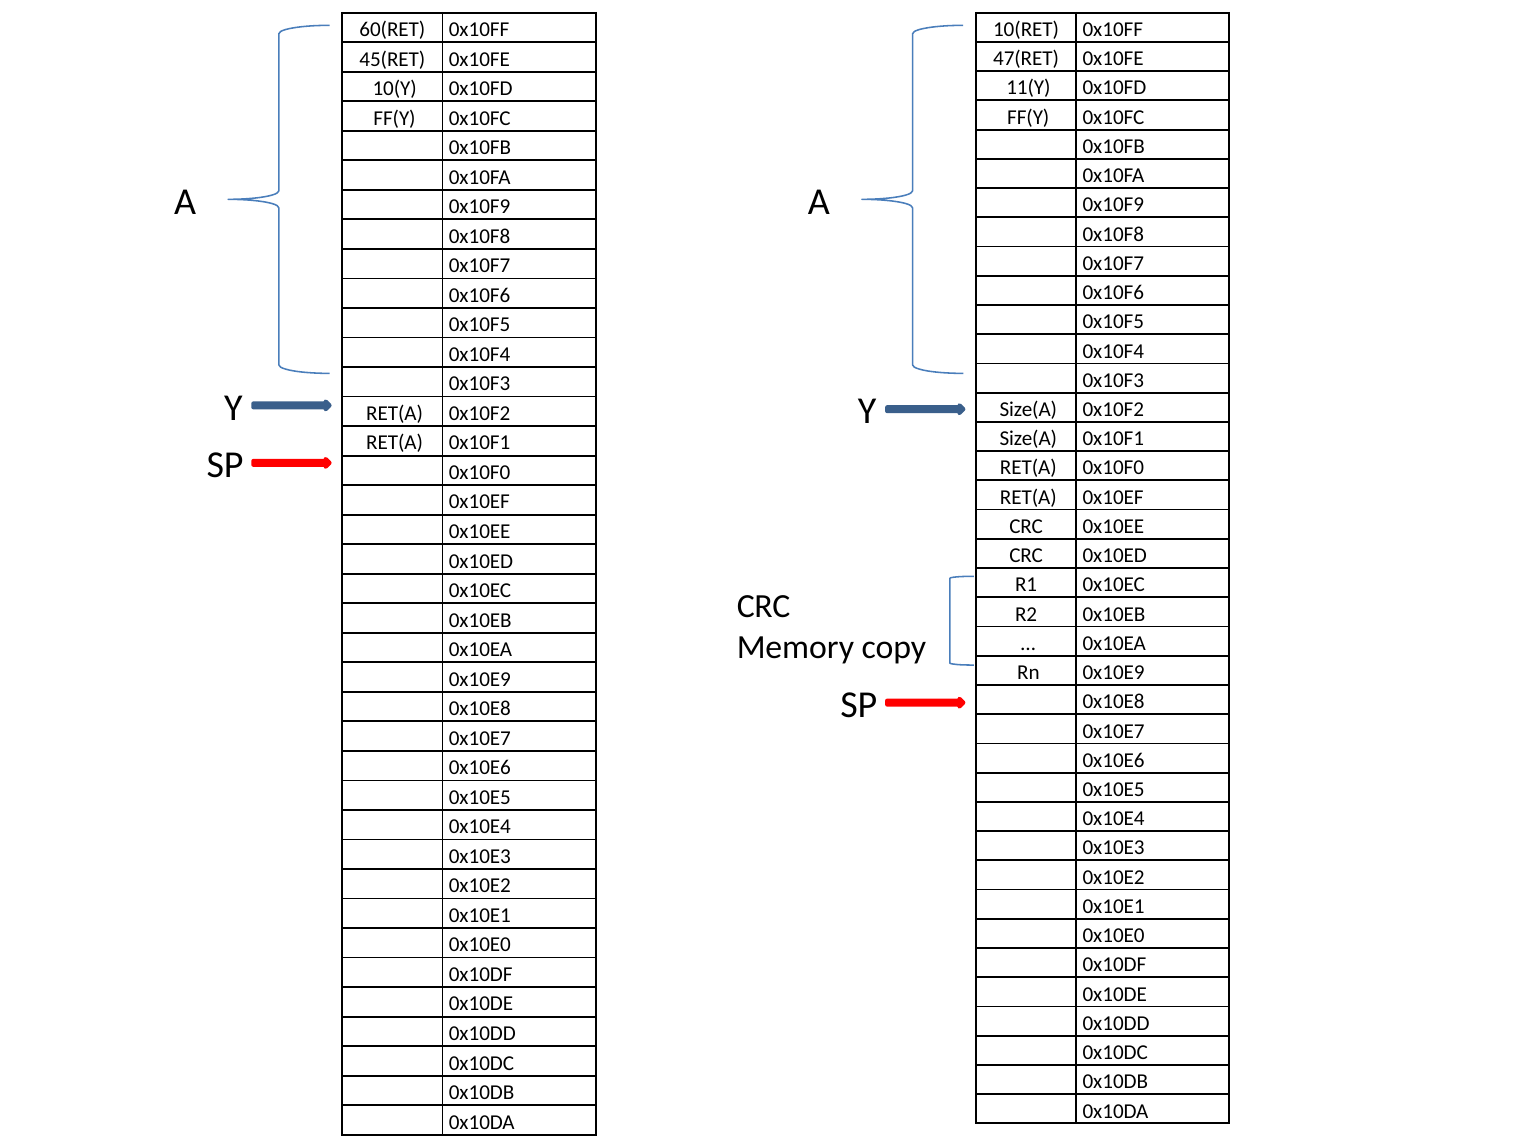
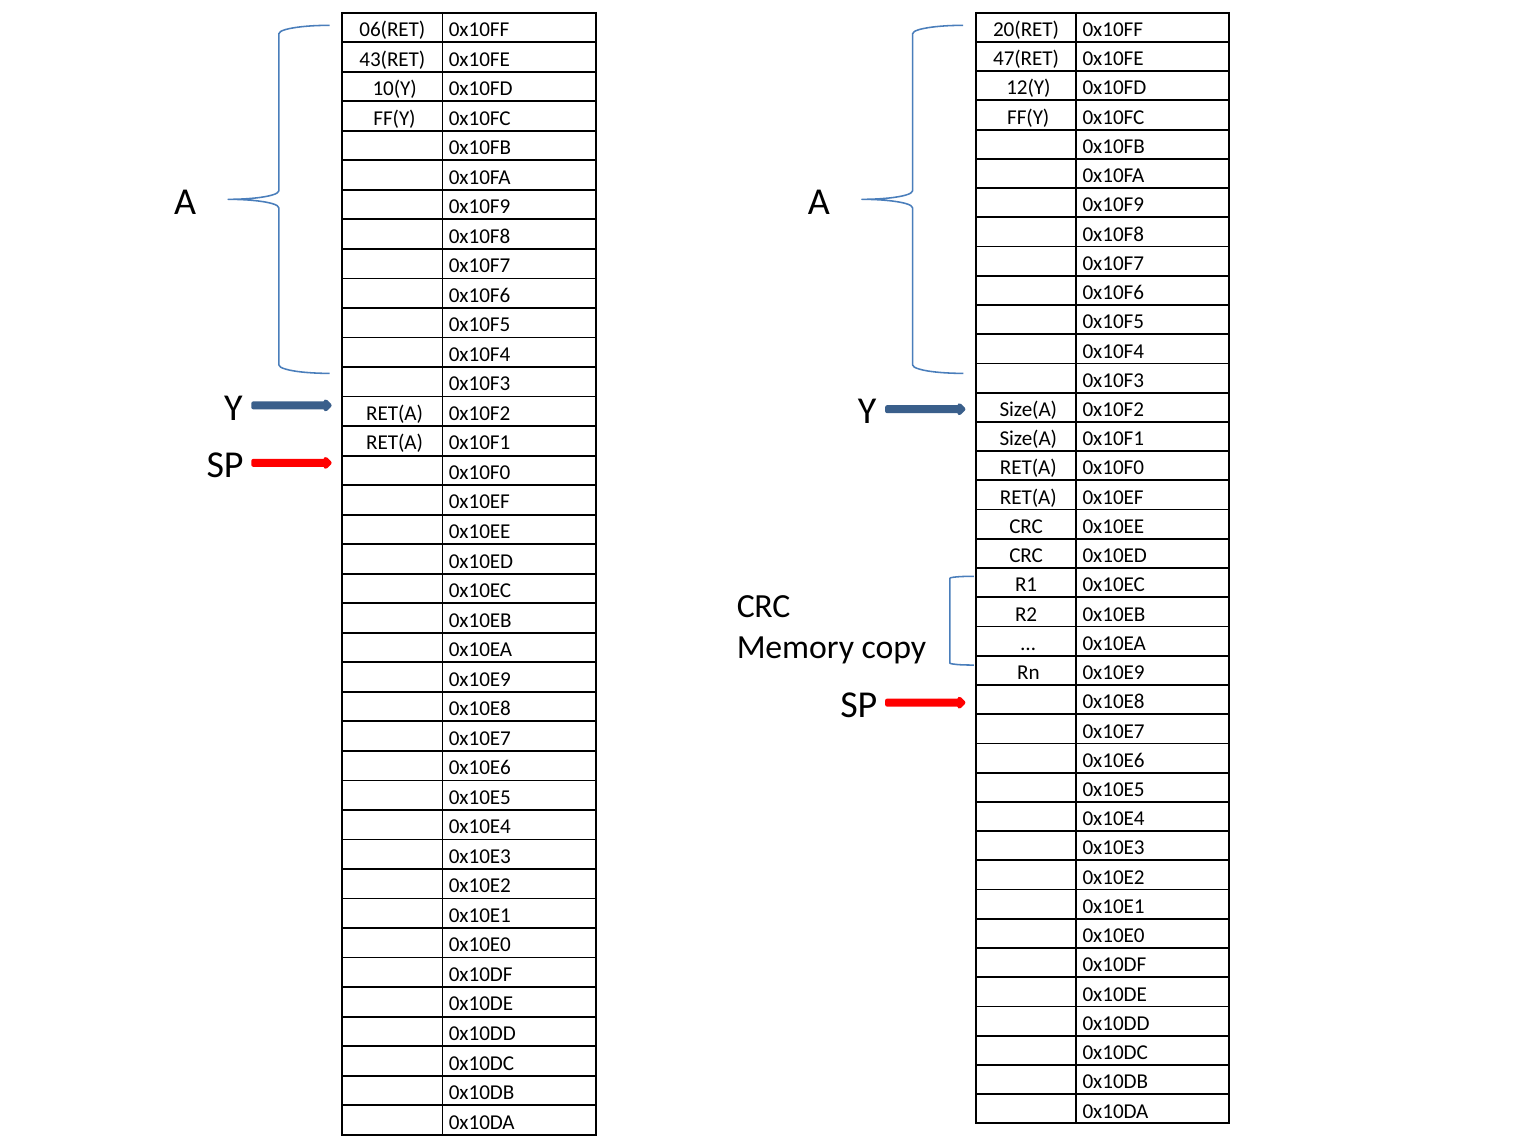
60(RET: 60(RET -> 06(RET
10(RET: 10(RET -> 20(RET
45(RET: 45(RET -> 43(RET
11(Y: 11(Y -> 12(Y
